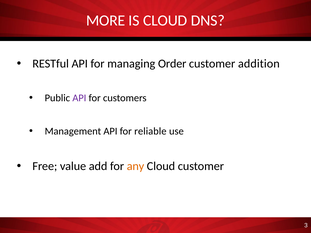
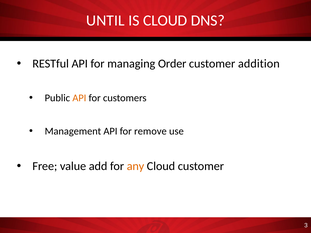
MORE: MORE -> UNTIL
API at (79, 98) colour: purple -> orange
reliable: reliable -> remove
